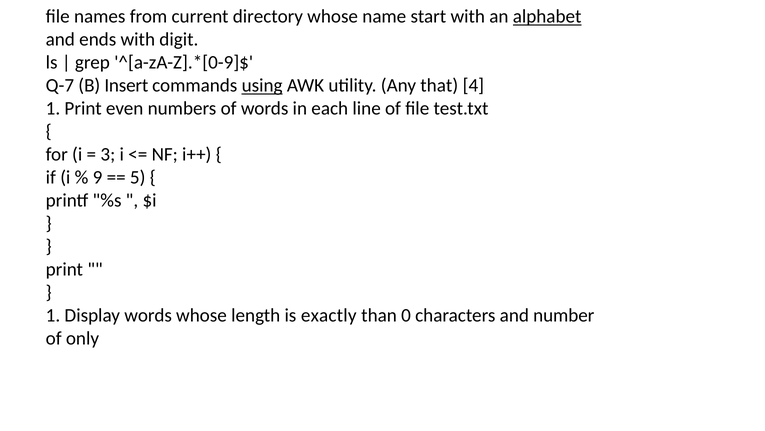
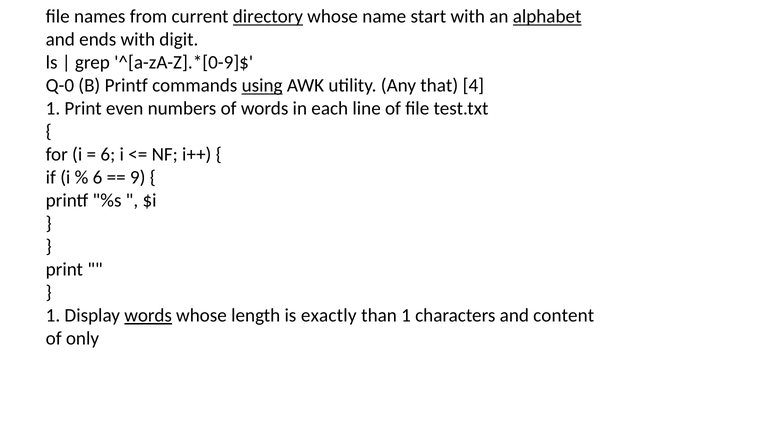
directory underline: none -> present
Q-7: Q-7 -> Q-0
B Insert: Insert -> Printf
3 at (108, 154): 3 -> 6
9 at (98, 177): 9 -> 6
5: 5 -> 9
words at (148, 315) underline: none -> present
than 0: 0 -> 1
number: number -> content
